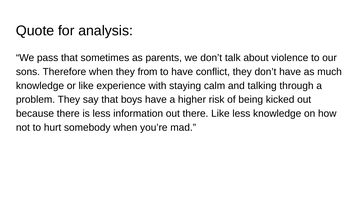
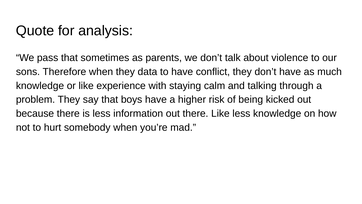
from: from -> data
